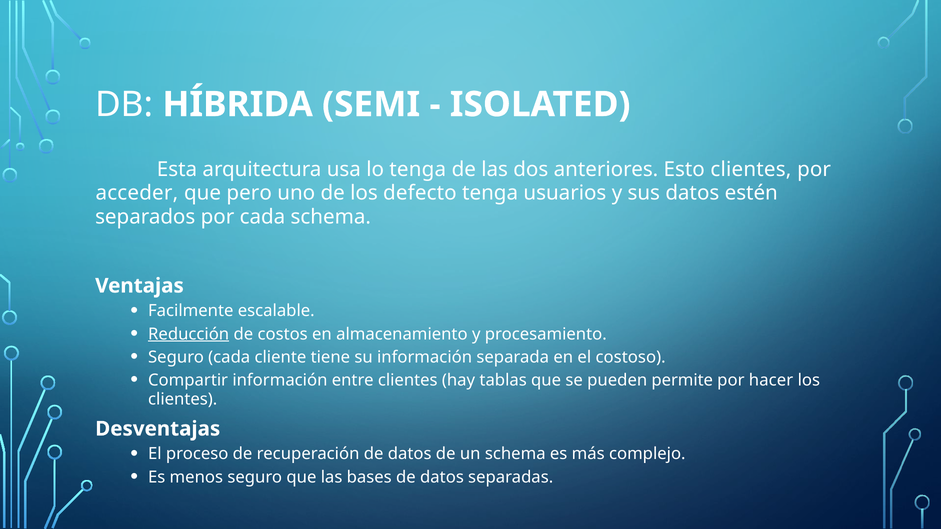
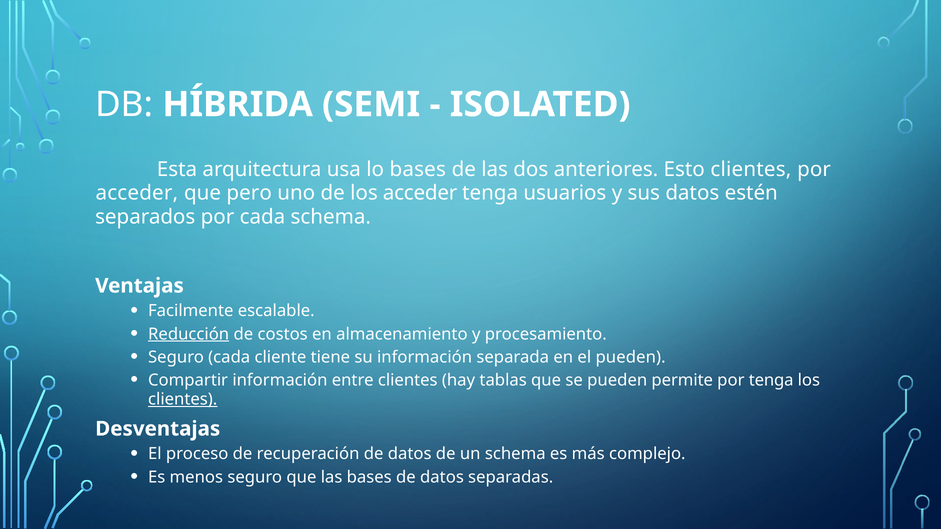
lo tenga: tenga -> bases
los defecto: defecto -> acceder
el costoso: costoso -> pueden
por hacer: hacer -> tenga
clientes at (183, 400) underline: none -> present
